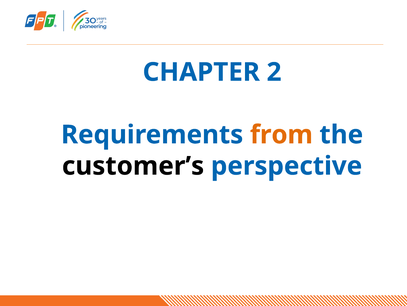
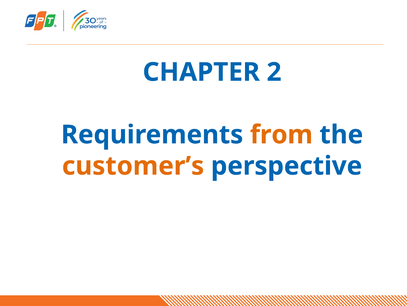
customer’s colour: black -> orange
